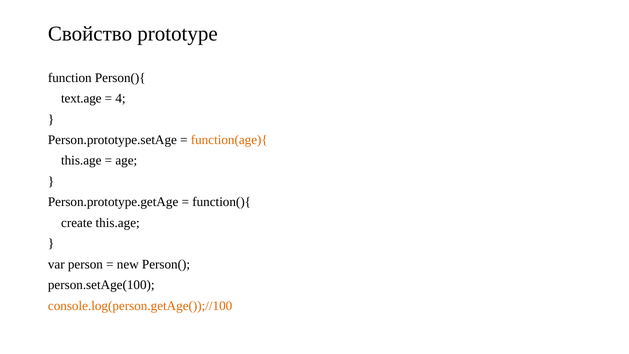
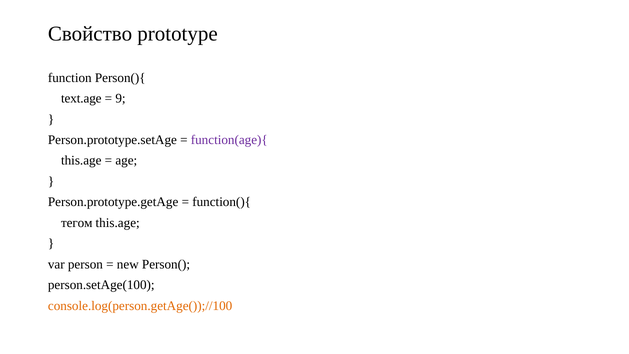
4: 4 -> 9
function(age){ colour: orange -> purple
create: create -> тегом
